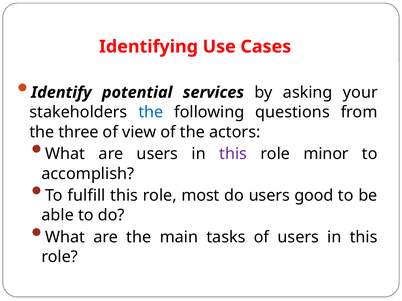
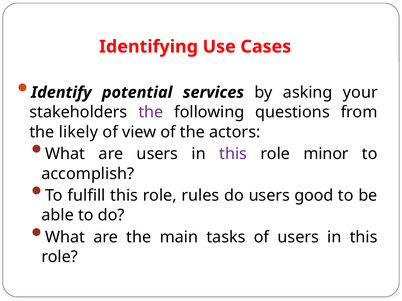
the at (151, 113) colour: blue -> purple
three: three -> likely
most: most -> rules
